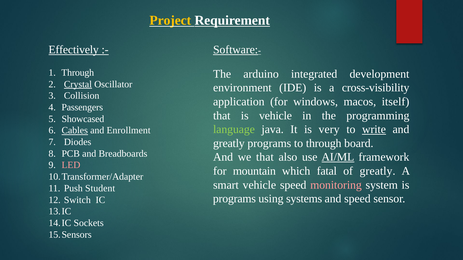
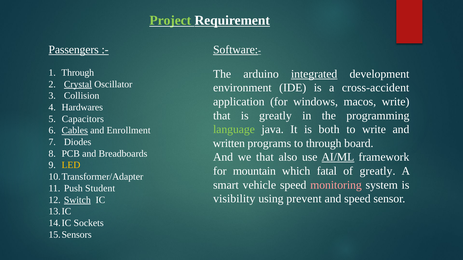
Project colour: yellow -> light green
Effectively: Effectively -> Passengers
integrated underline: none -> present
cross-visibility: cross-visibility -> cross-accident
macos itself: itself -> write
Passengers: Passengers -> Hardwares
is vehicle: vehicle -> greatly
Showcased: Showcased -> Capacitors
very: very -> both
write at (374, 130) underline: present -> none
greatly at (229, 144): greatly -> written
LED colour: pink -> yellow
programs at (234, 199): programs -> visibility
systems: systems -> prevent
Switch underline: none -> present
